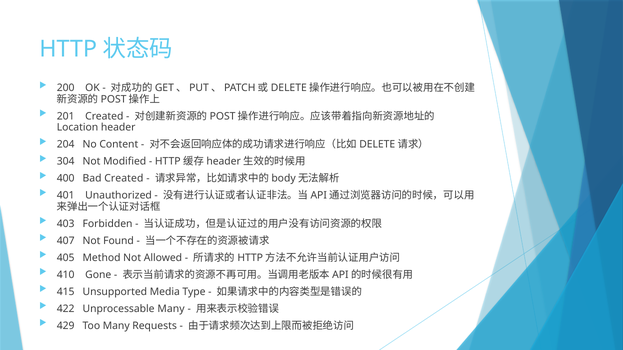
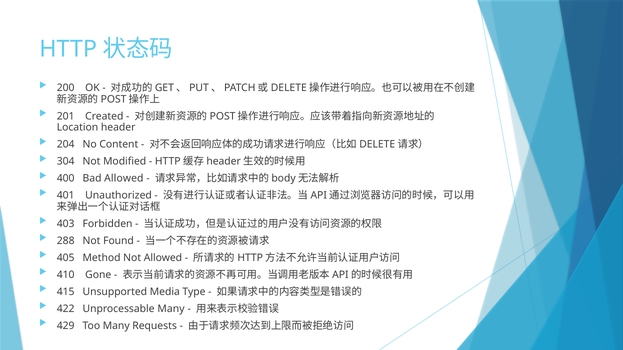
Bad Created: Created -> Allowed
407: 407 -> 288
